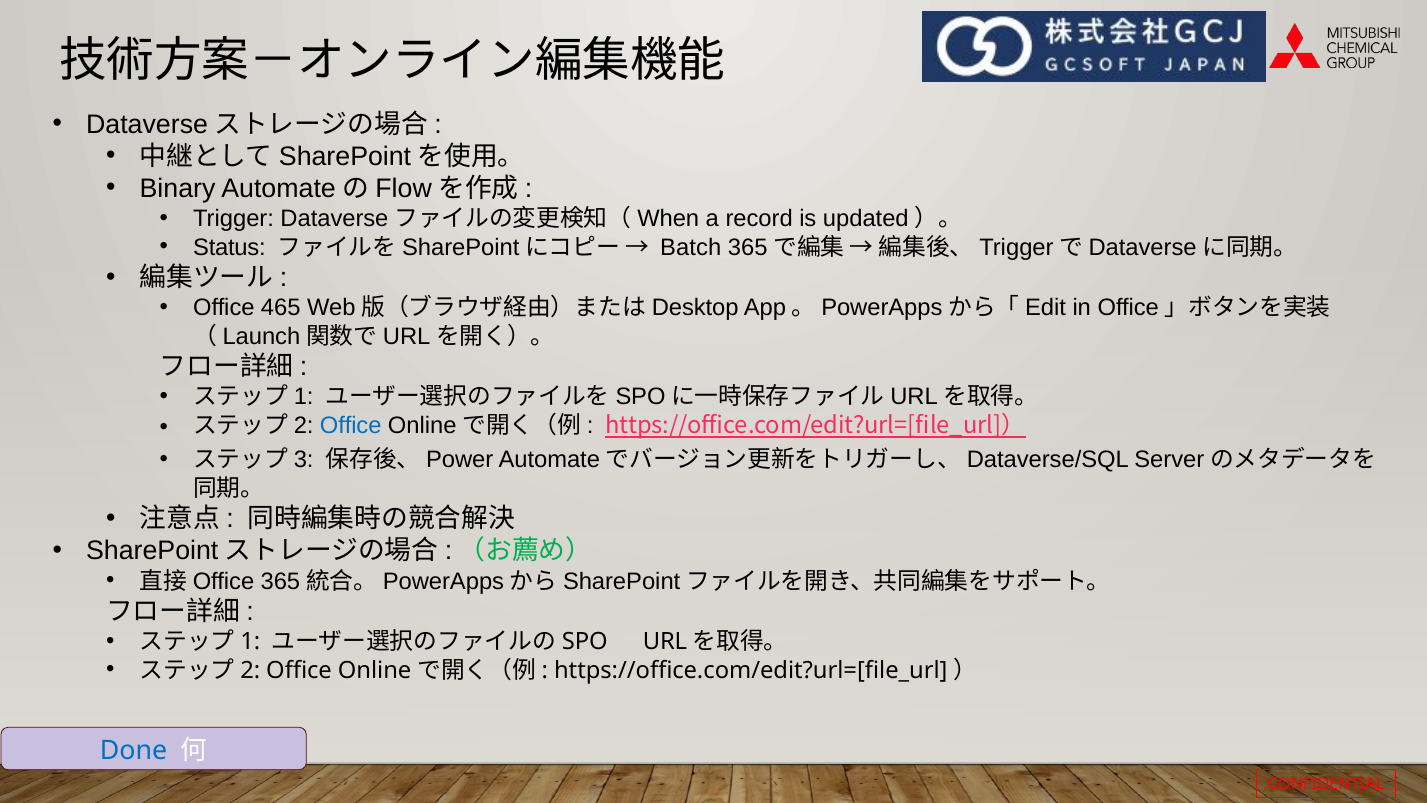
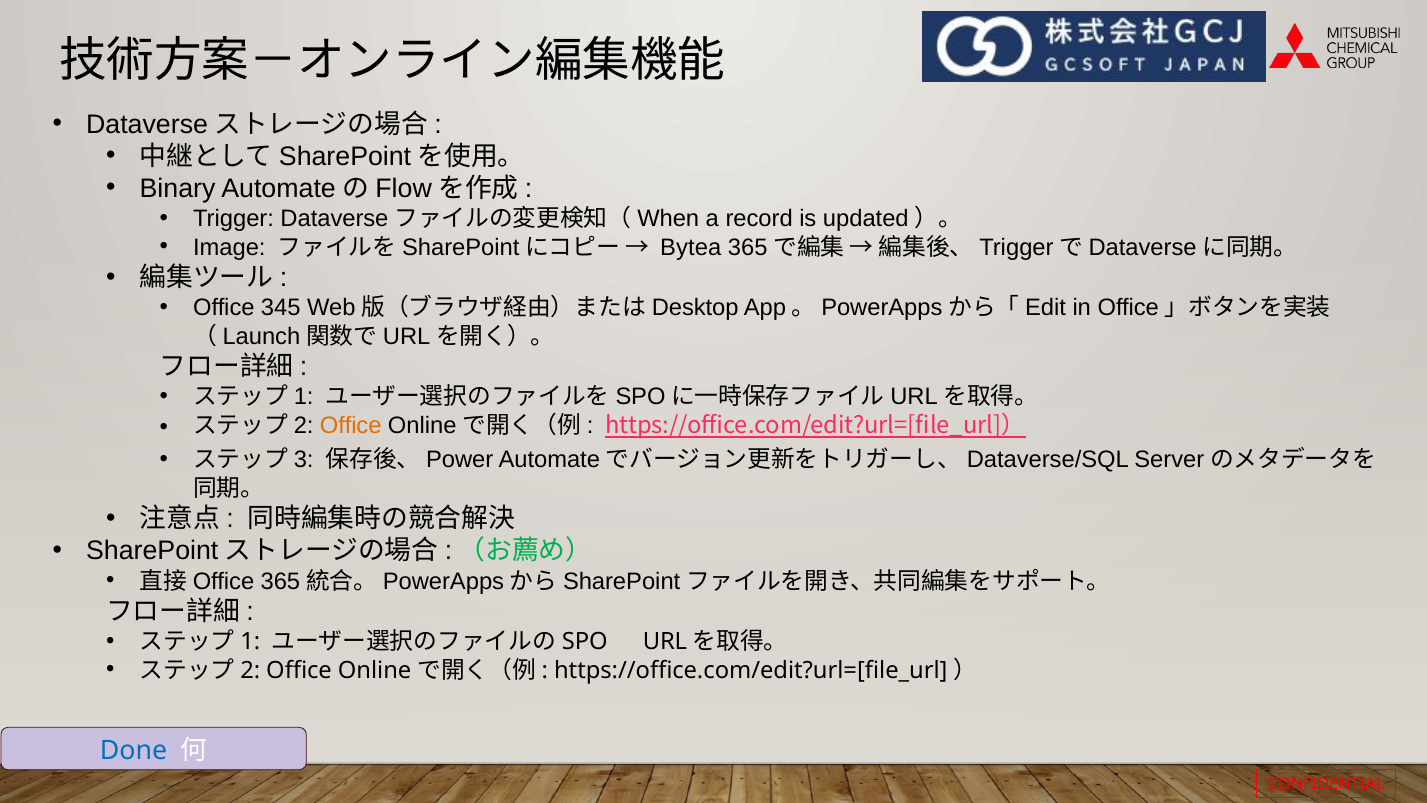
Status: Status -> Image
Batch: Batch -> Bytea
465: 465 -> 345
Office at (351, 425) colour: blue -> orange
